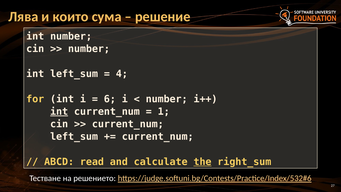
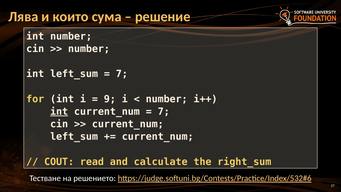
4 at (122, 74): 4 -> 7
6: 6 -> 9
1 at (164, 111): 1 -> 7
ABCD: ABCD -> COUT
the underline: present -> none
